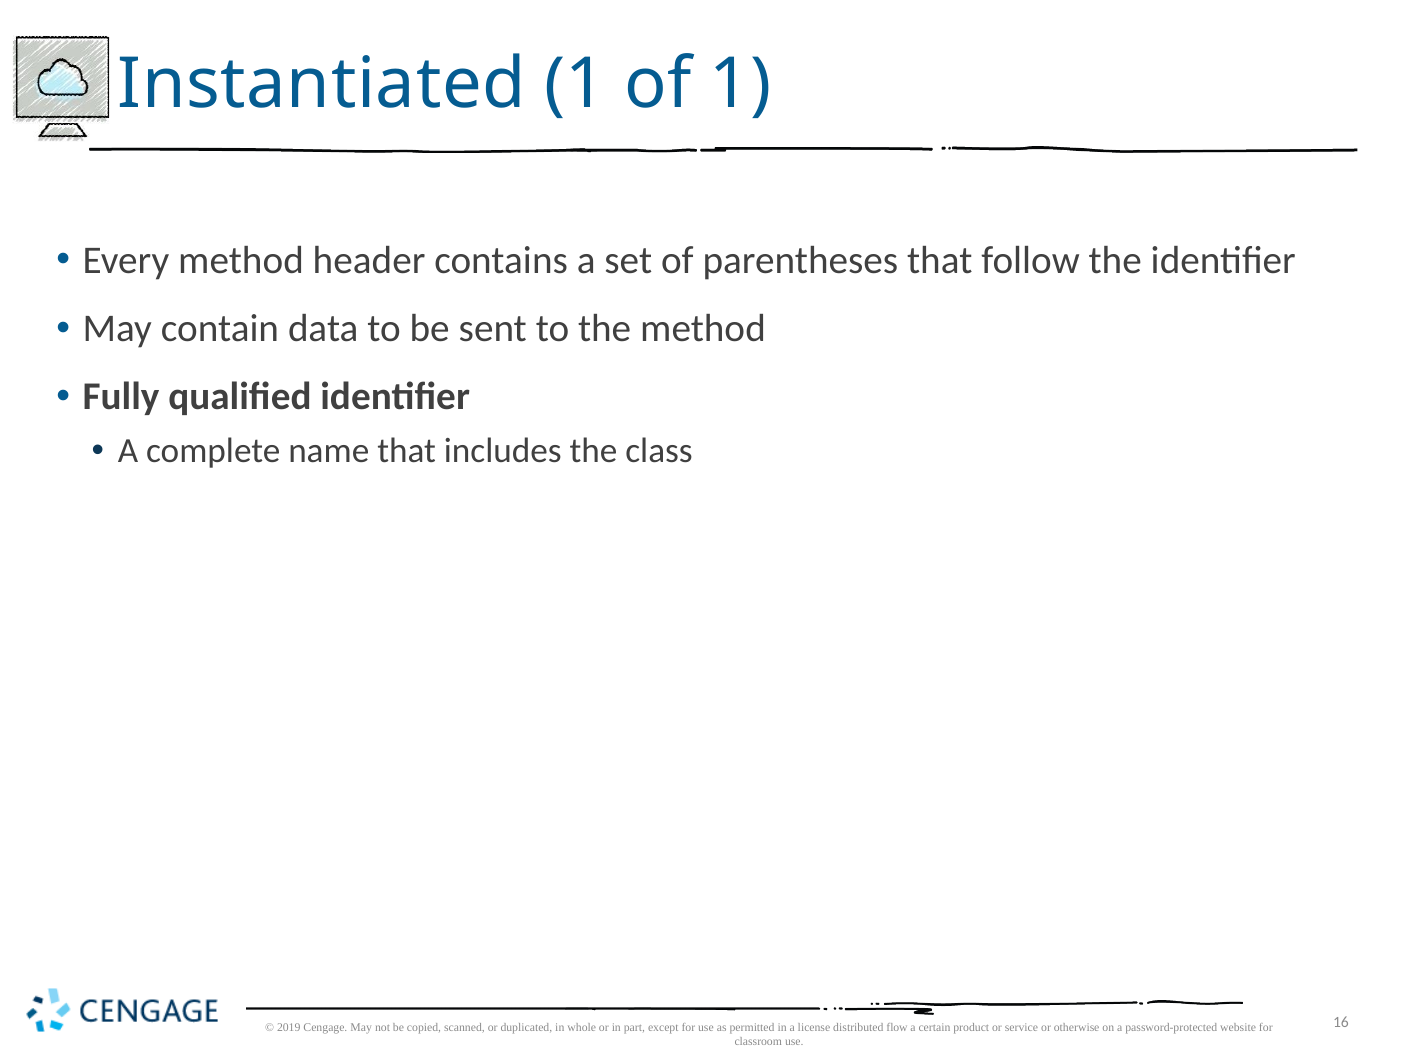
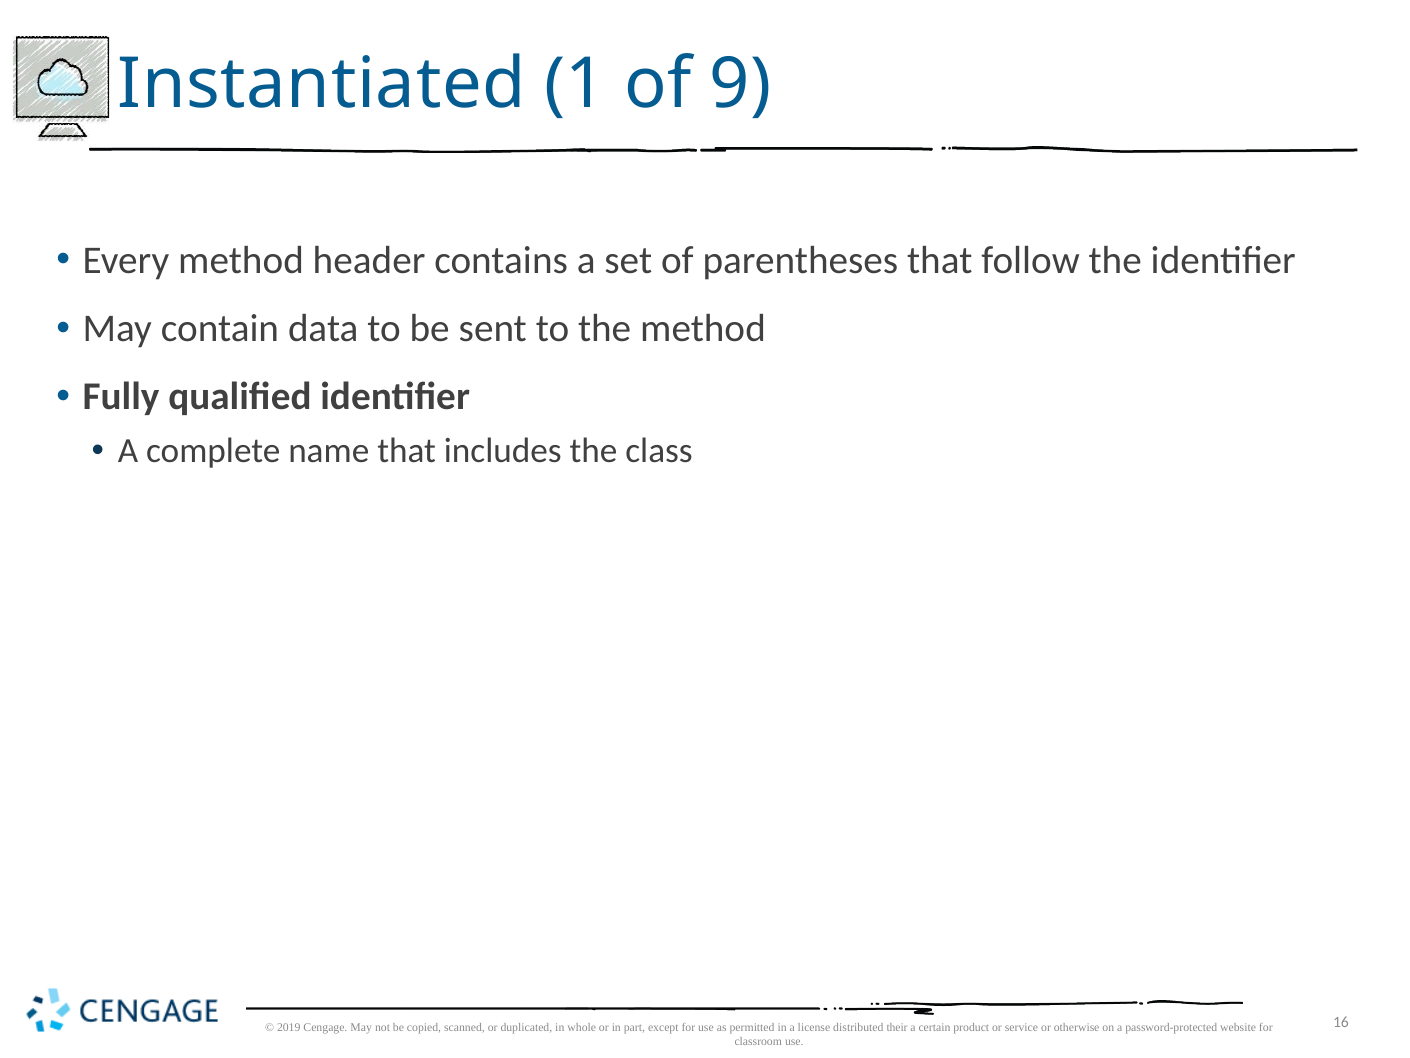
of 1: 1 -> 9
flow: flow -> their
